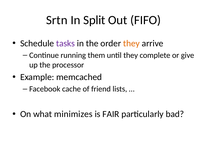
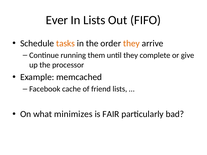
Srtn: Srtn -> Ever
In Split: Split -> Lists
tasks colour: purple -> orange
